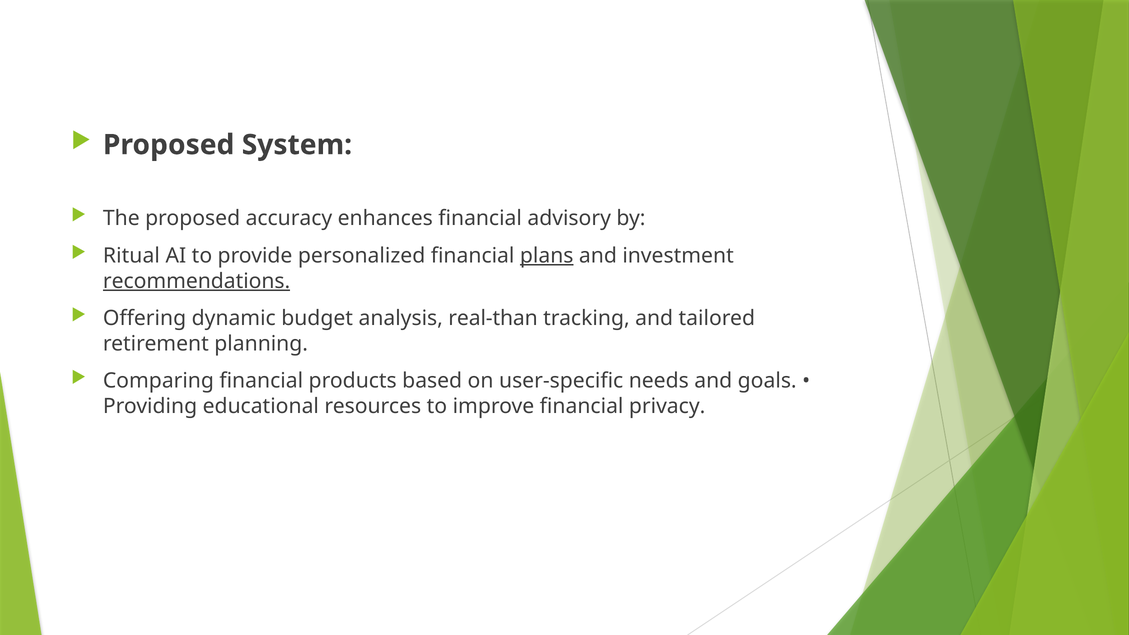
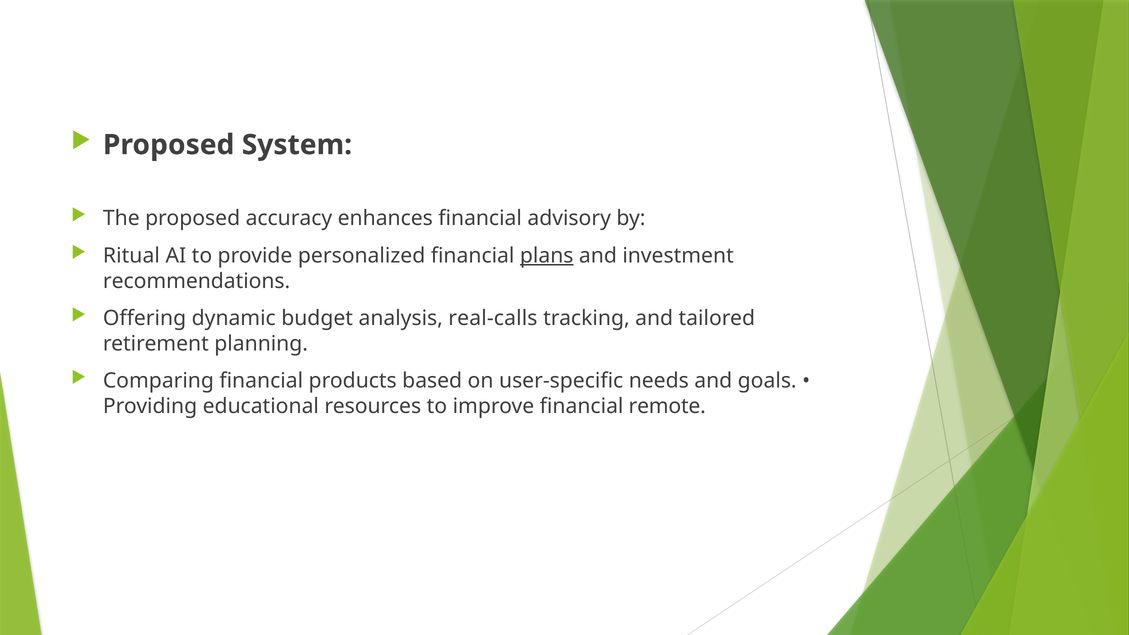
recommendations underline: present -> none
real-than: real-than -> real-calls
privacy: privacy -> remote
